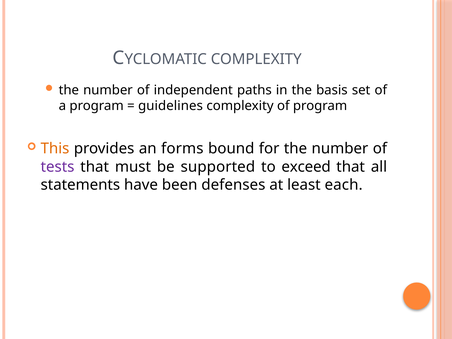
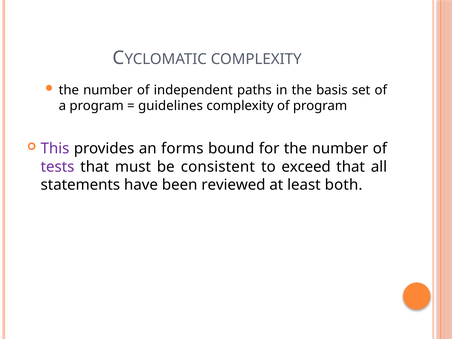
This colour: orange -> purple
supported: supported -> consistent
defenses: defenses -> reviewed
each: each -> both
